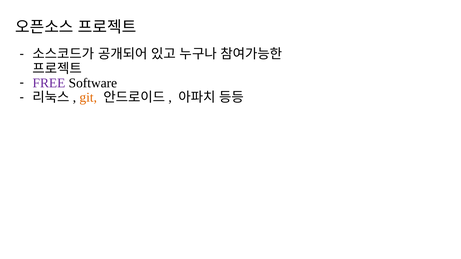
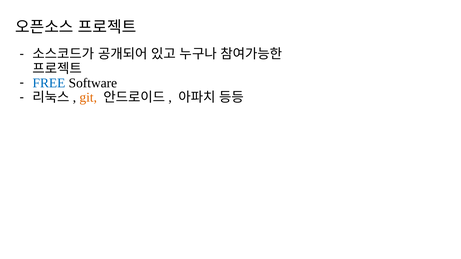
FREE colour: purple -> blue
